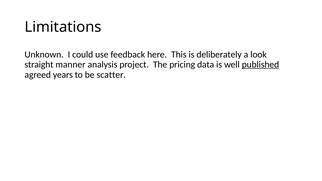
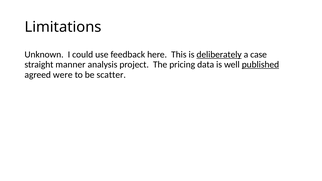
deliberately underline: none -> present
look: look -> case
years: years -> were
